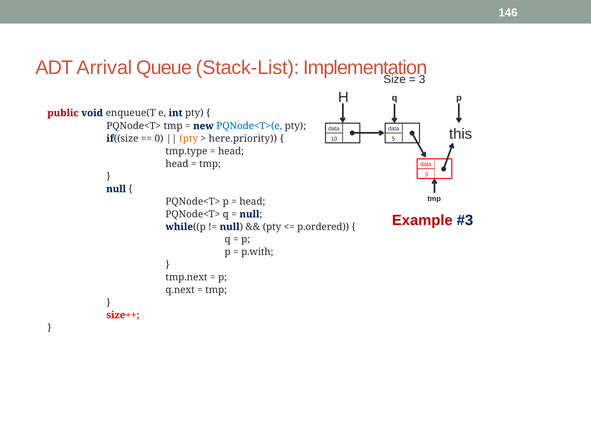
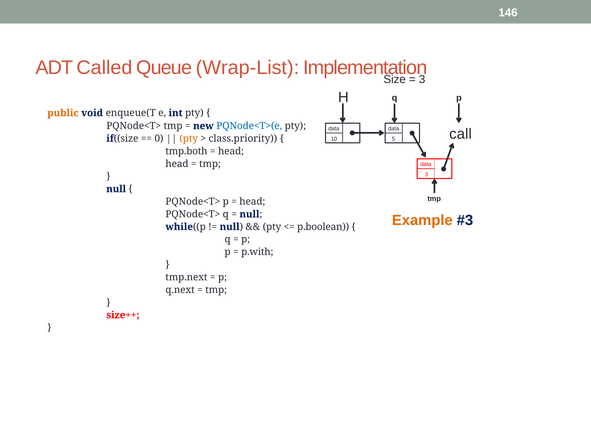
Arrival: Arrival -> Called
Stack-List: Stack-List -> Wrap-List
public colour: red -> orange
this: this -> call
here.priority: here.priority -> class.priority
tmp.type: tmp.type -> tmp.both
Example colour: red -> orange
p.ordered: p.ordered -> p.boolean
